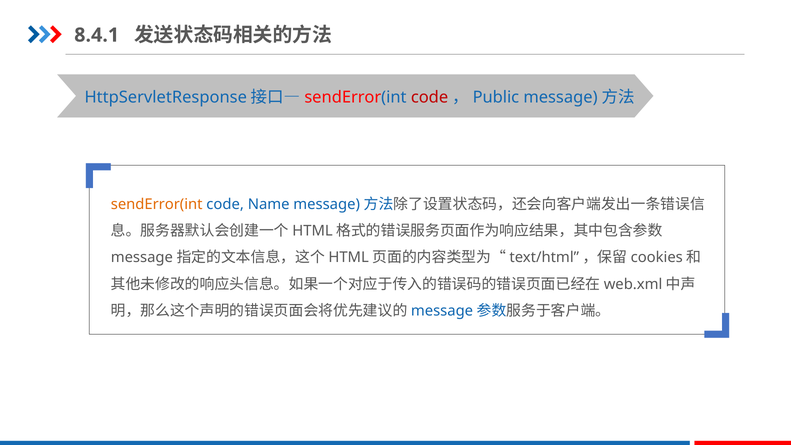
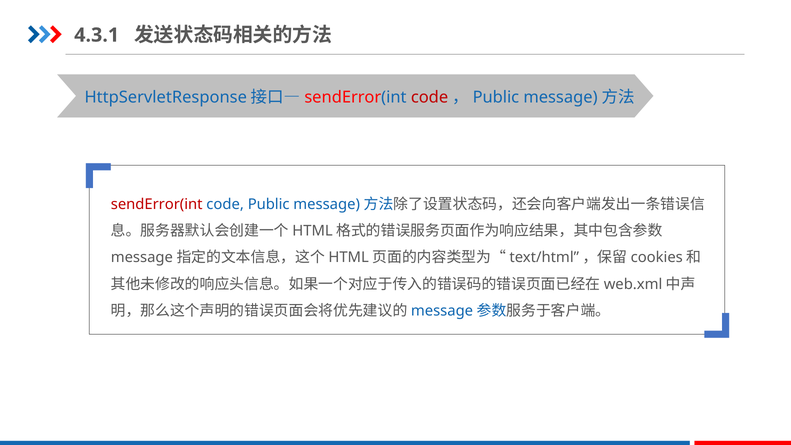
8.4.1: 8.4.1 -> 4.3.1
sendError(int at (157, 204) colour: orange -> red
code Name: Name -> Public
